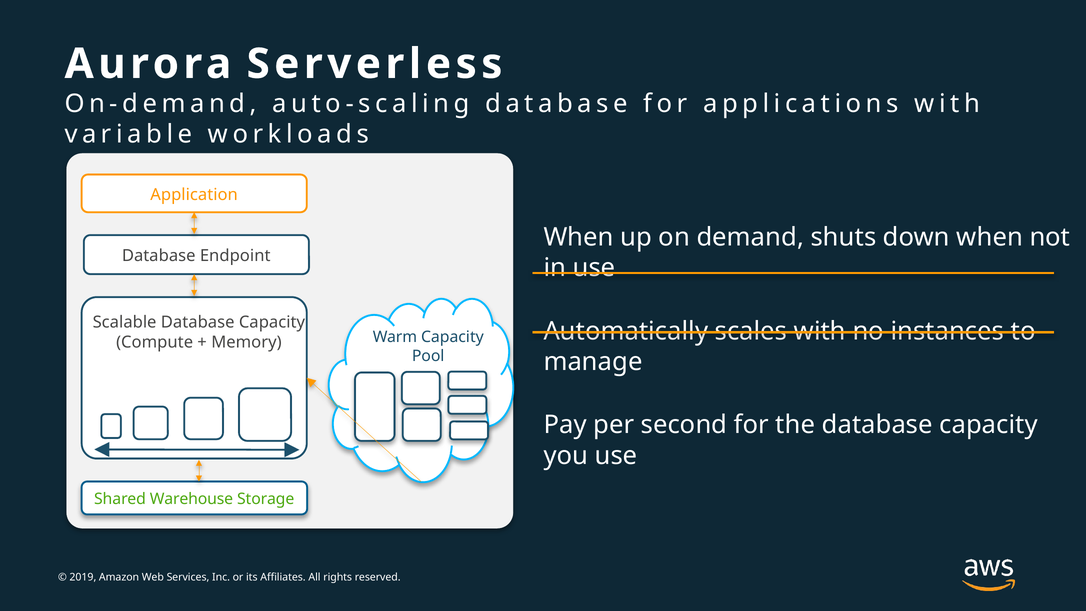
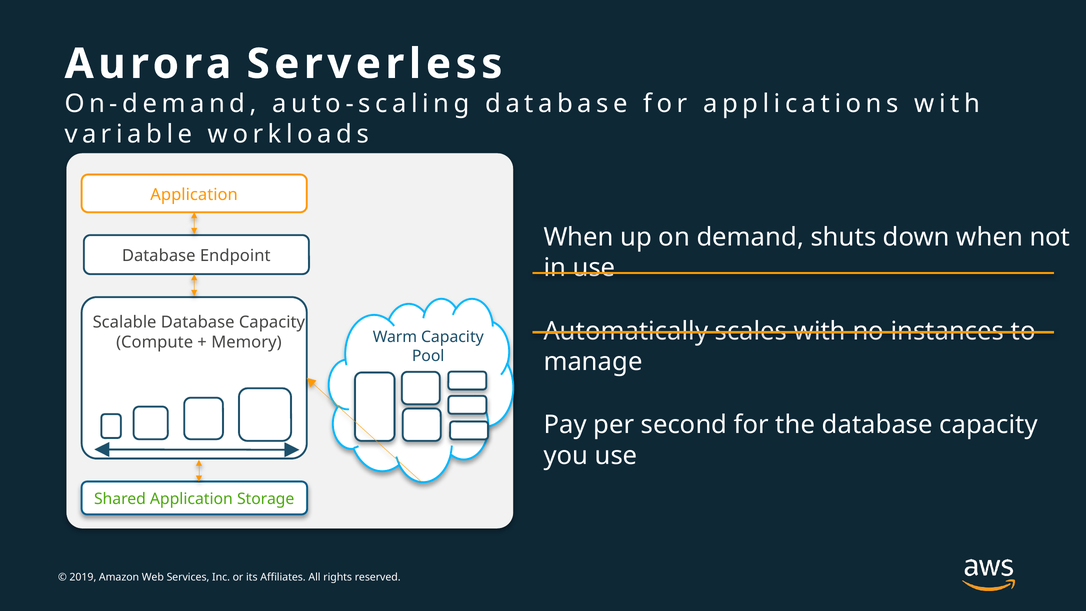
Shared Warehouse: Warehouse -> Application
